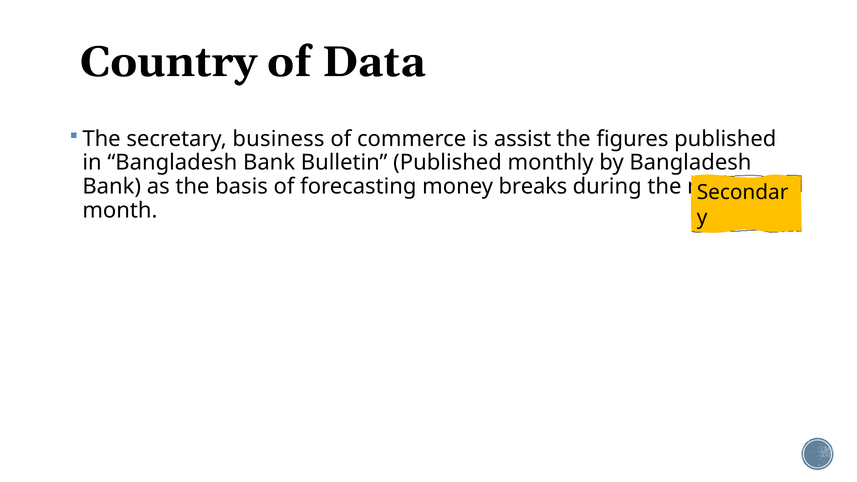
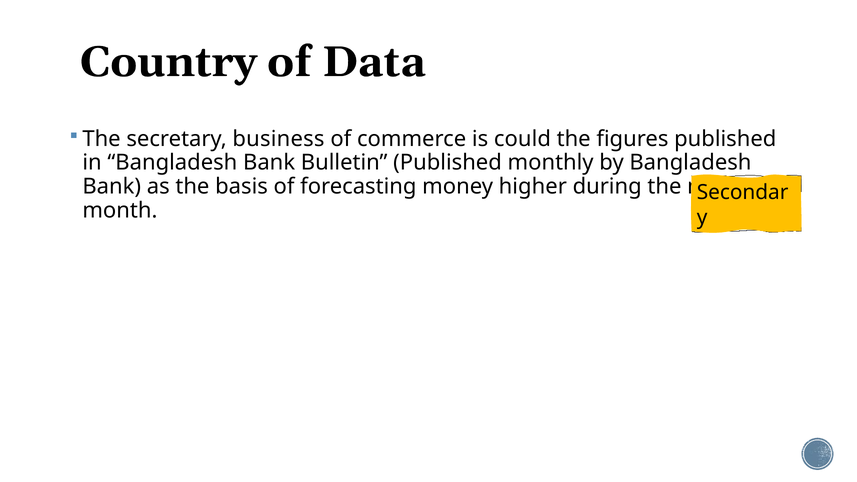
assist: assist -> could
breaks: breaks -> higher
